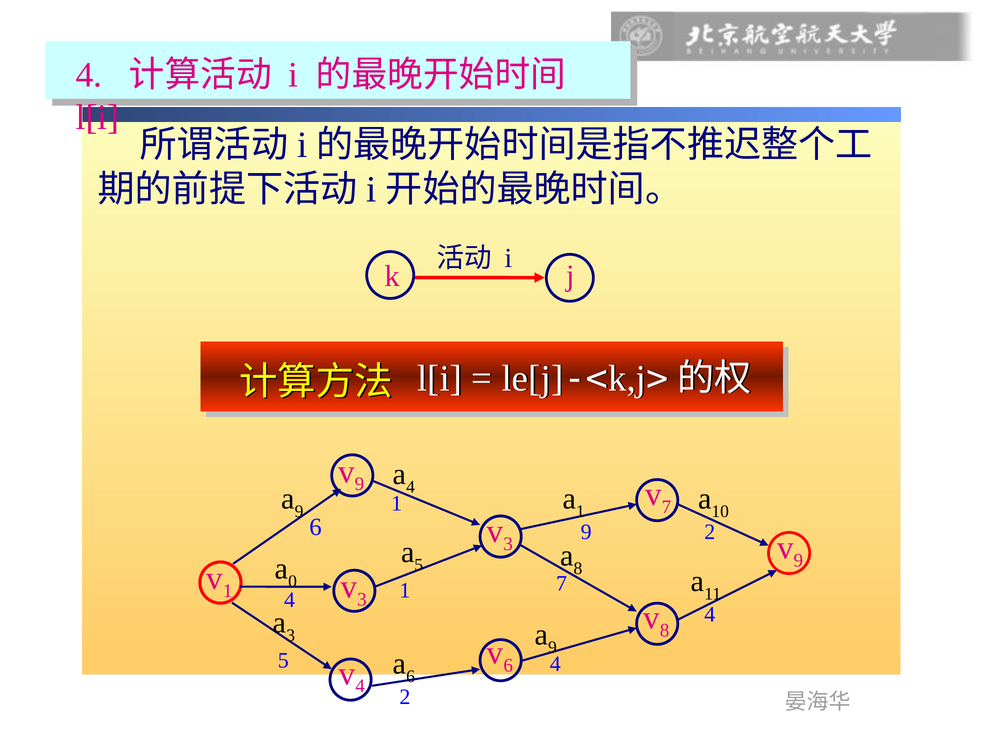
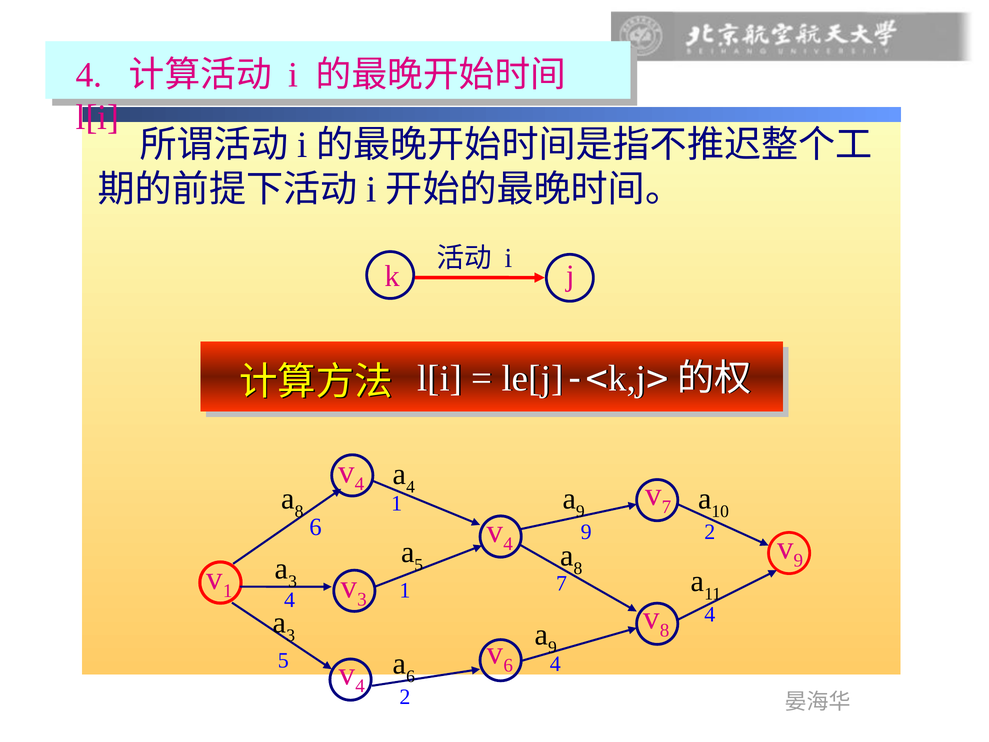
9 at (360, 484): 9 -> 4
9 at (299, 511): 9 -> 8
1 at (580, 511): 1 -> 9
3 at (508, 544): 3 -> 4
0 at (293, 581): 0 -> 3
